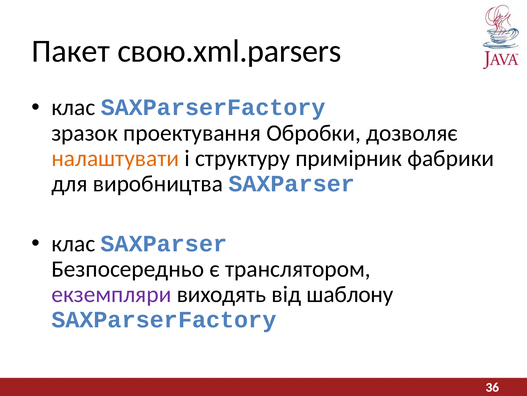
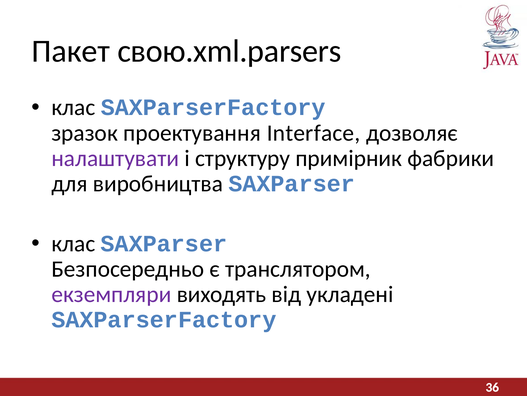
Обробки: Обробки -> Interface
налаштувати colour: orange -> purple
шаблону: шаблону -> укладені
